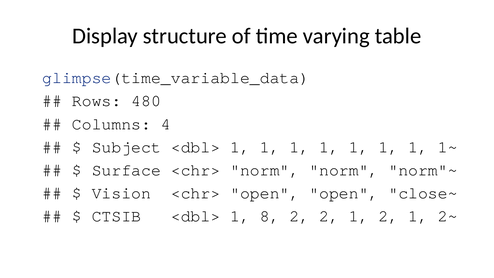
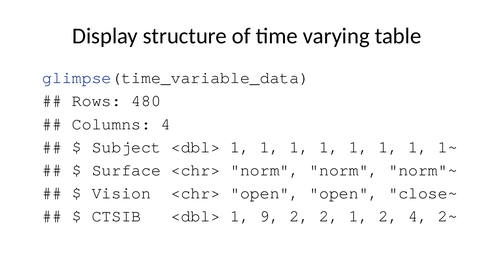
8: 8 -> 9
1 2 1: 1 -> 4
